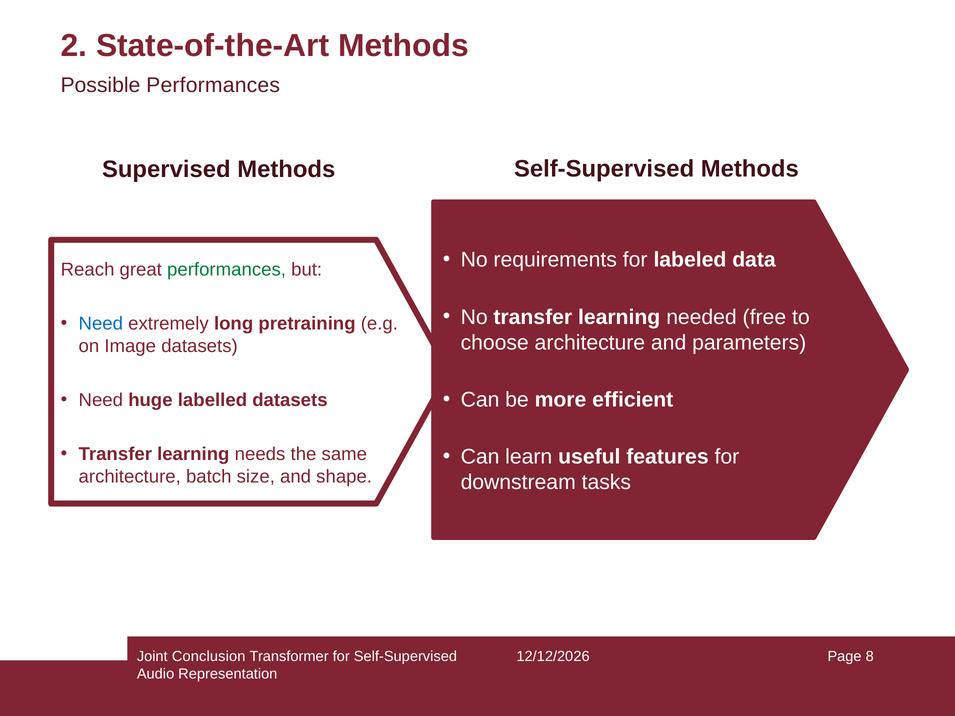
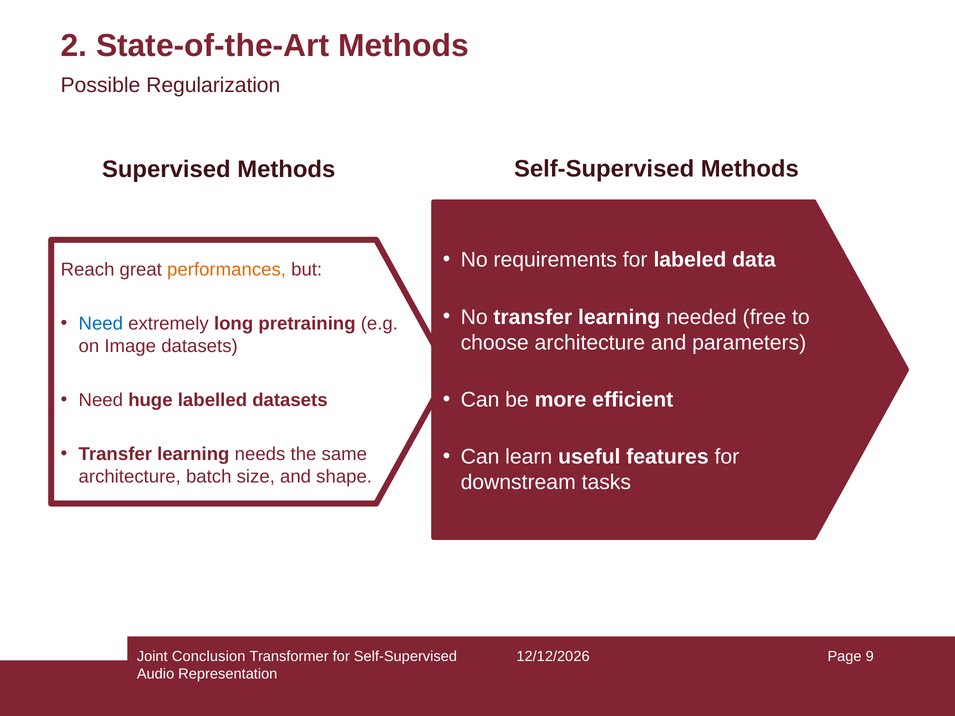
Possible Performances: Performances -> Regularization
performances at (227, 270) colour: green -> orange
8: 8 -> 9
